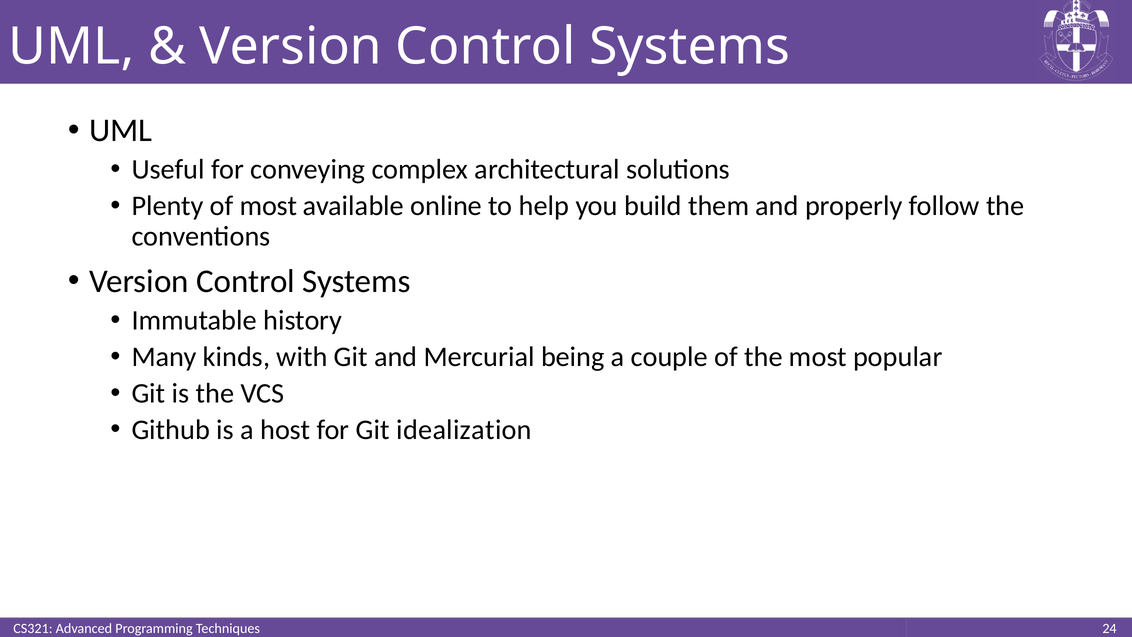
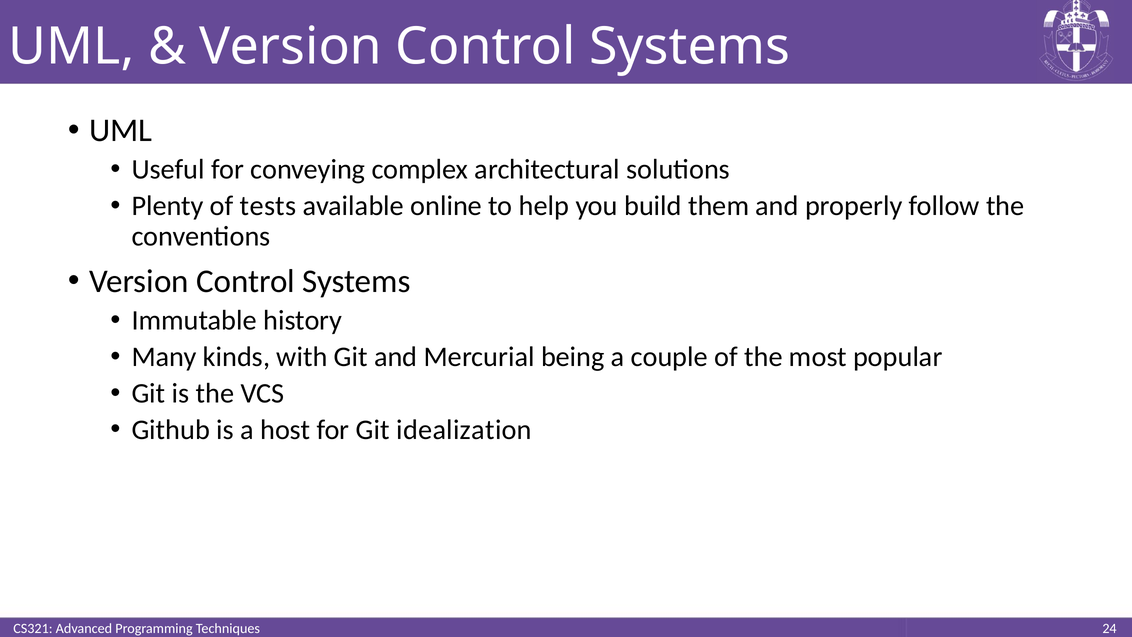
of most: most -> tests
